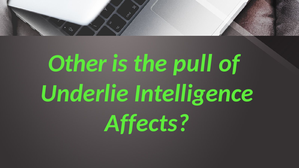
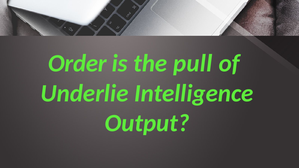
Other: Other -> Order
Affects: Affects -> Output
